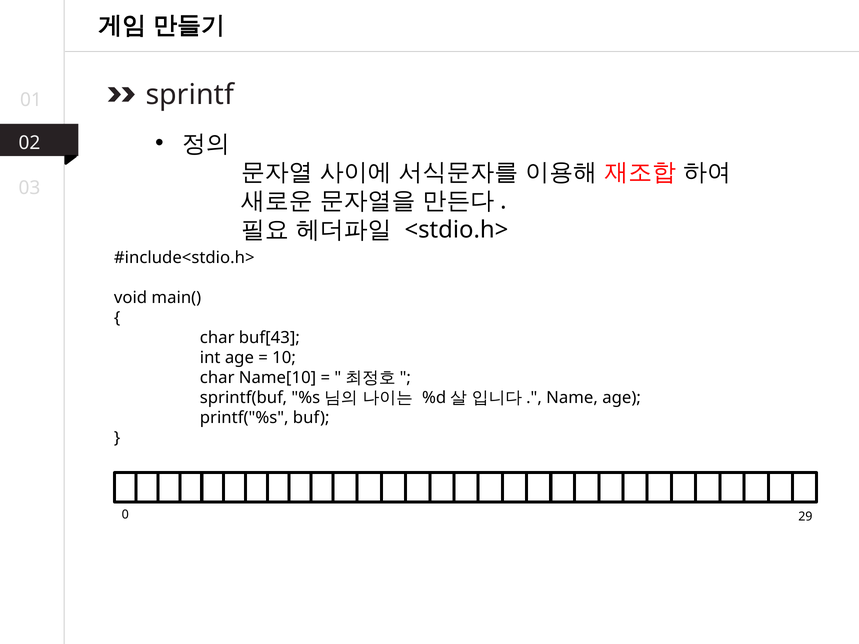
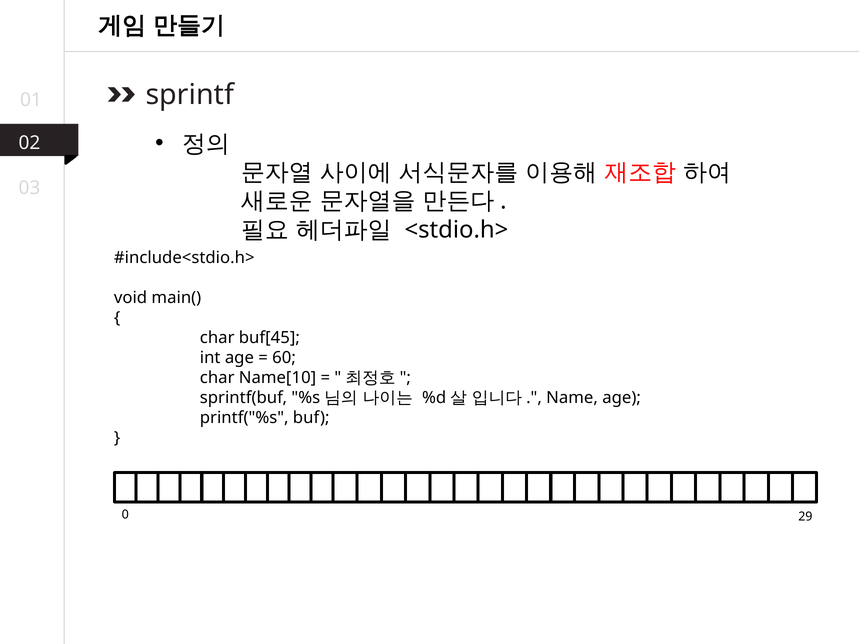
buf[43: buf[43 -> buf[45
10: 10 -> 60
